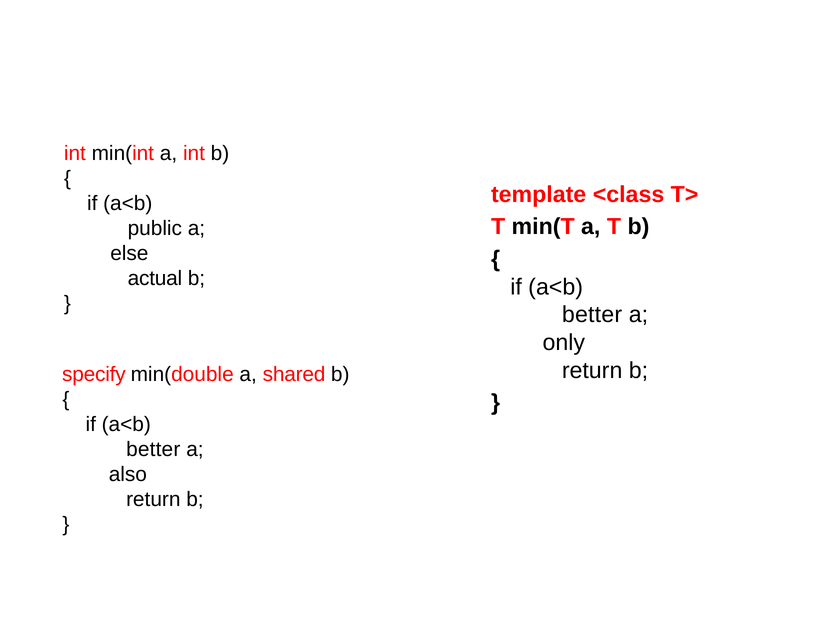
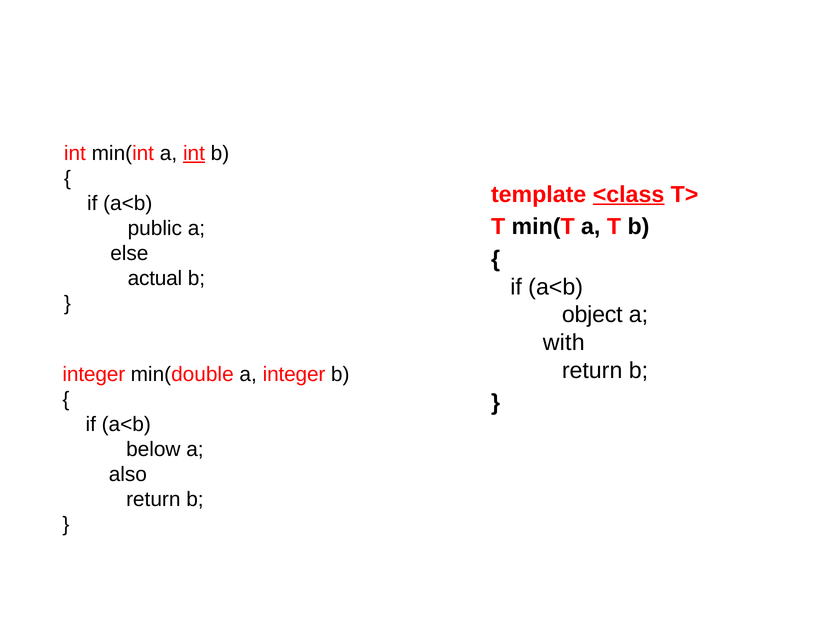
int at (194, 153) underline: none -> present
<class underline: none -> present
better at (592, 315): better -> object
only: only -> with
specify at (94, 374): specify -> integer
a shared: shared -> integer
better at (153, 450): better -> below
